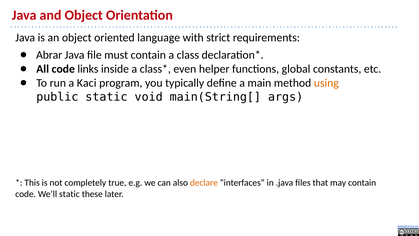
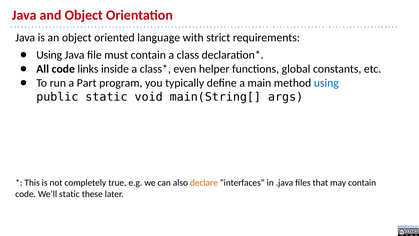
Abrar at (49, 55): Abrar -> Using
Kaci: Kaci -> Part
using at (326, 83) colour: orange -> blue
